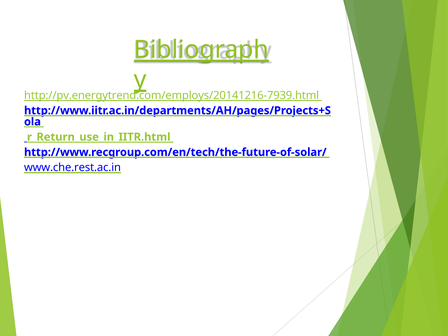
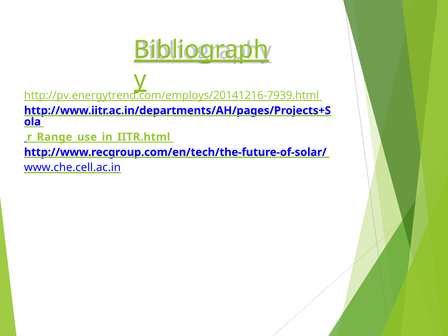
r_Return_use_in_IITR.html: r_Return_use_in_IITR.html -> r_Range_use_in_IITR.html
www.che.rest.ac.in: www.che.rest.ac.in -> www.che.cell.ac.in
